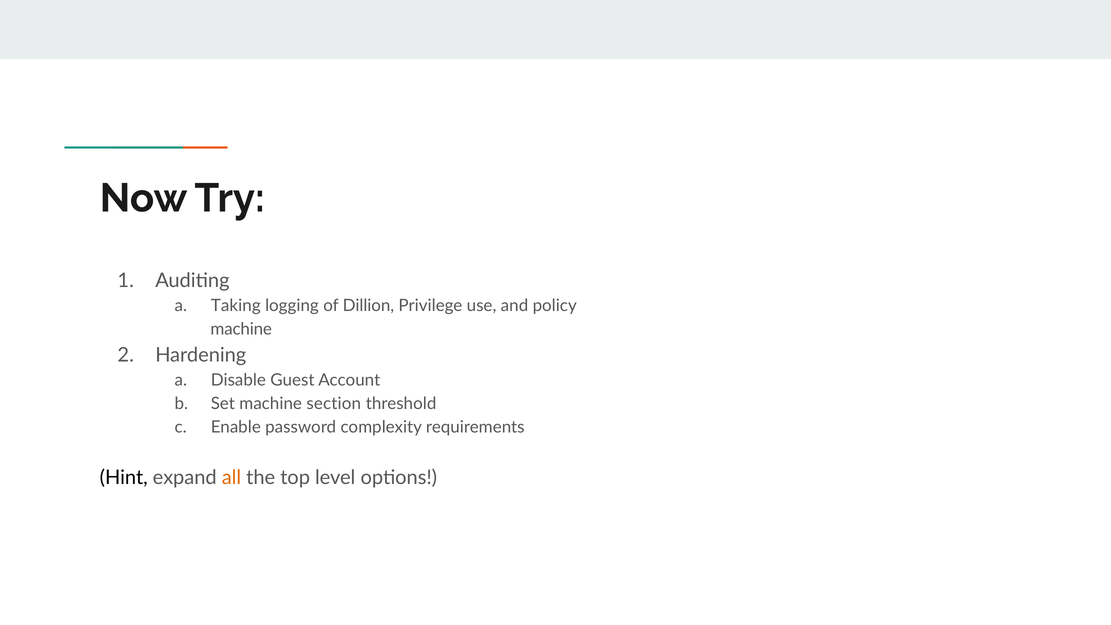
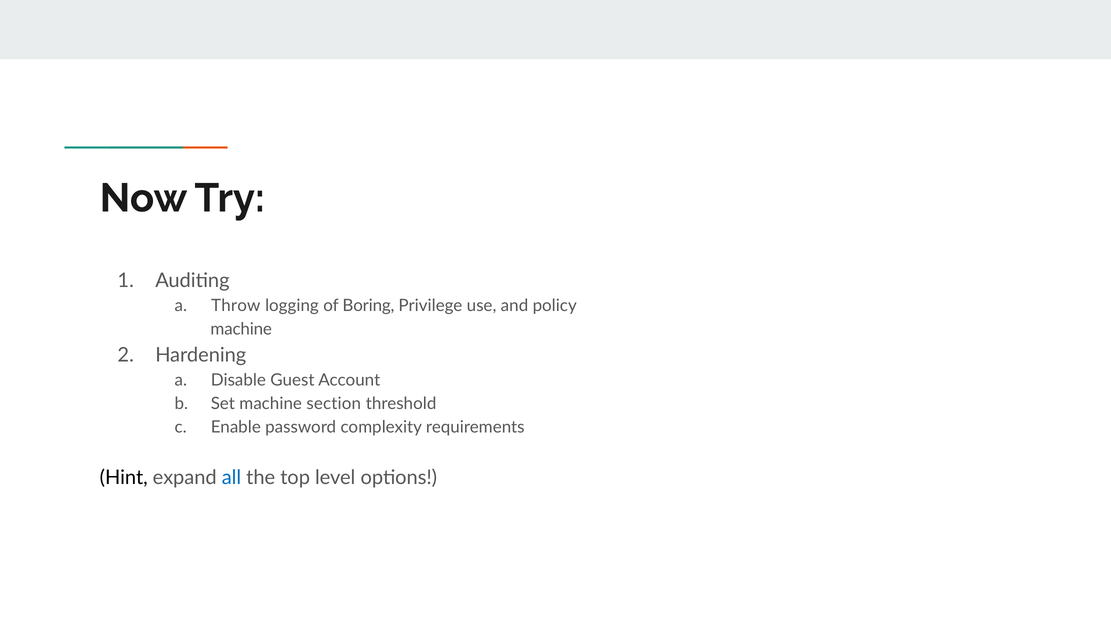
Taking: Taking -> Throw
Dillion: Dillion -> Boring
all colour: orange -> blue
